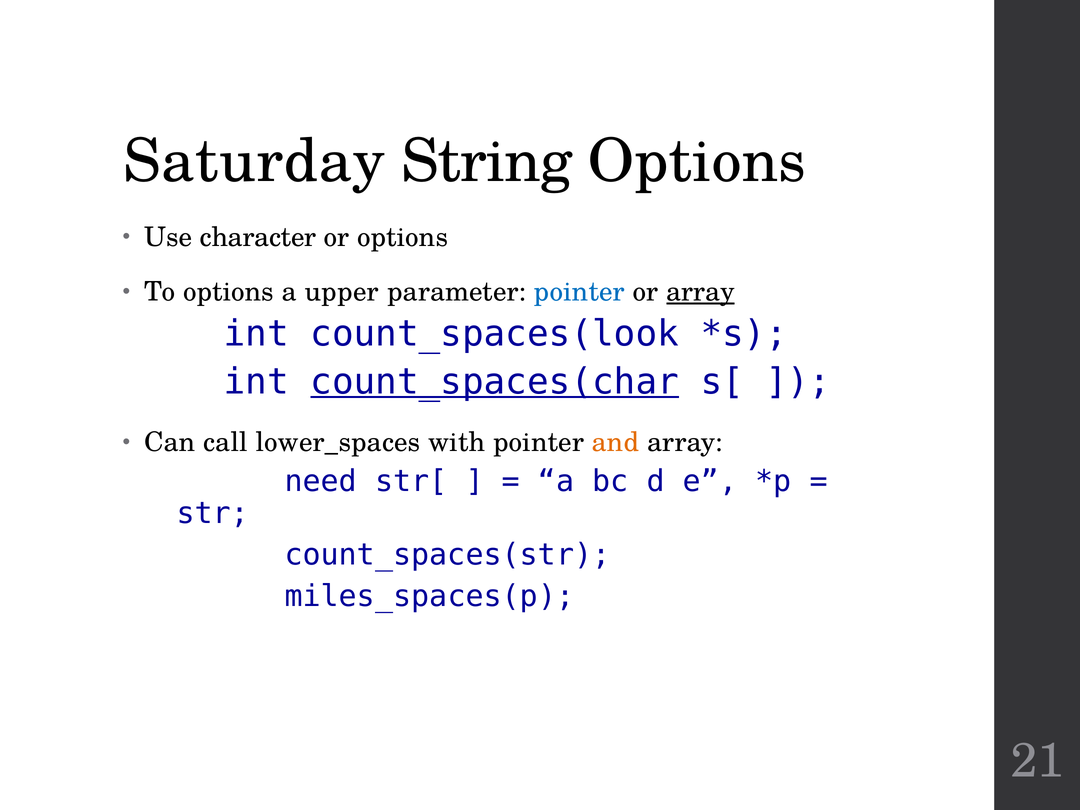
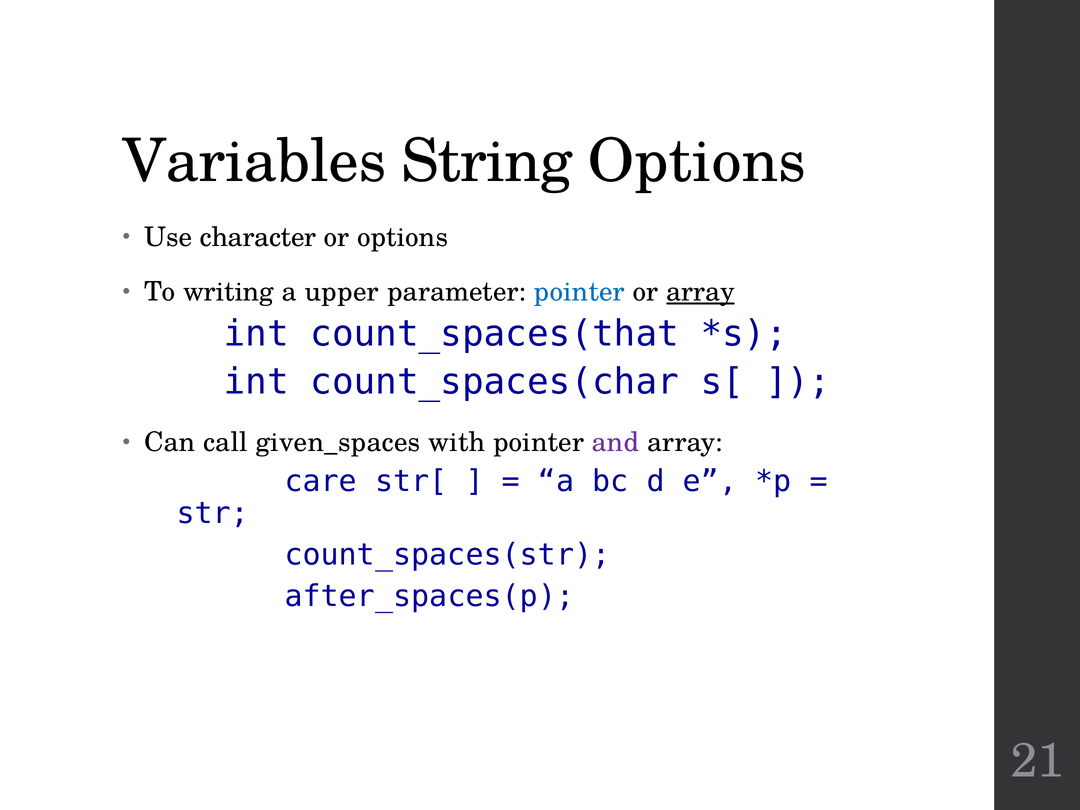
Saturday: Saturday -> Variables
To options: options -> writing
count_spaces(look: count_spaces(look -> count_spaces(that
count_spaces(char underline: present -> none
lower_spaces: lower_spaces -> given_spaces
and colour: orange -> purple
need: need -> care
miles_spaces(p: miles_spaces(p -> after_spaces(p
